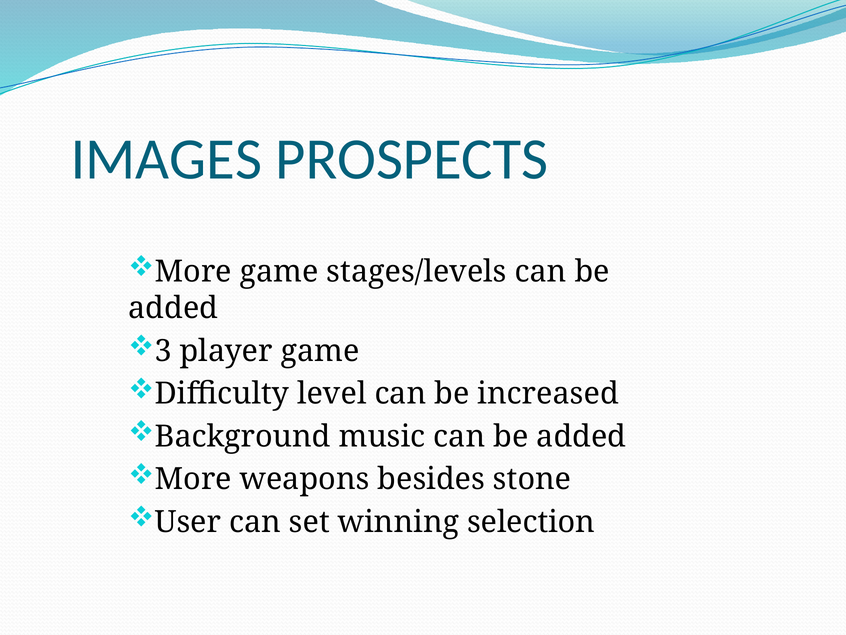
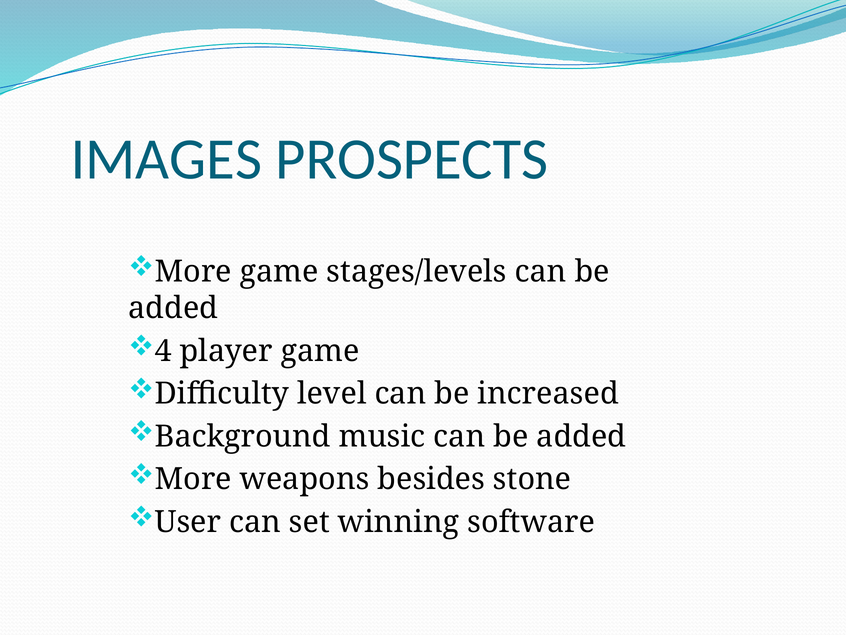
3: 3 -> 4
selection: selection -> software
